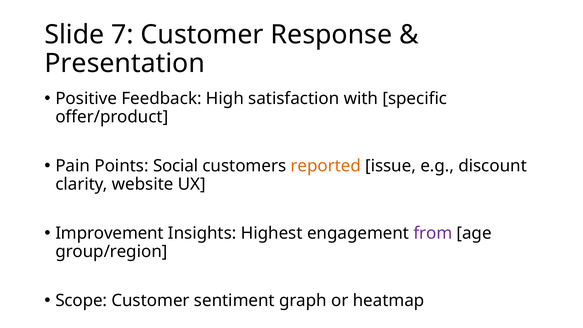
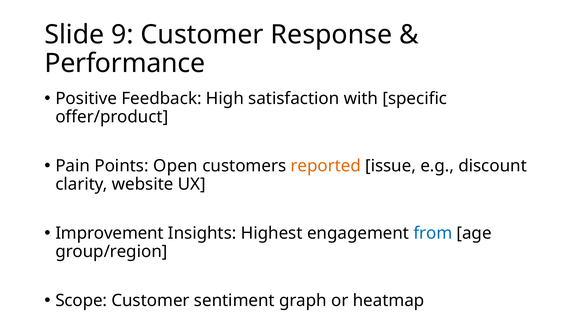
7: 7 -> 9
Presentation: Presentation -> Performance
Social: Social -> Open
from colour: purple -> blue
